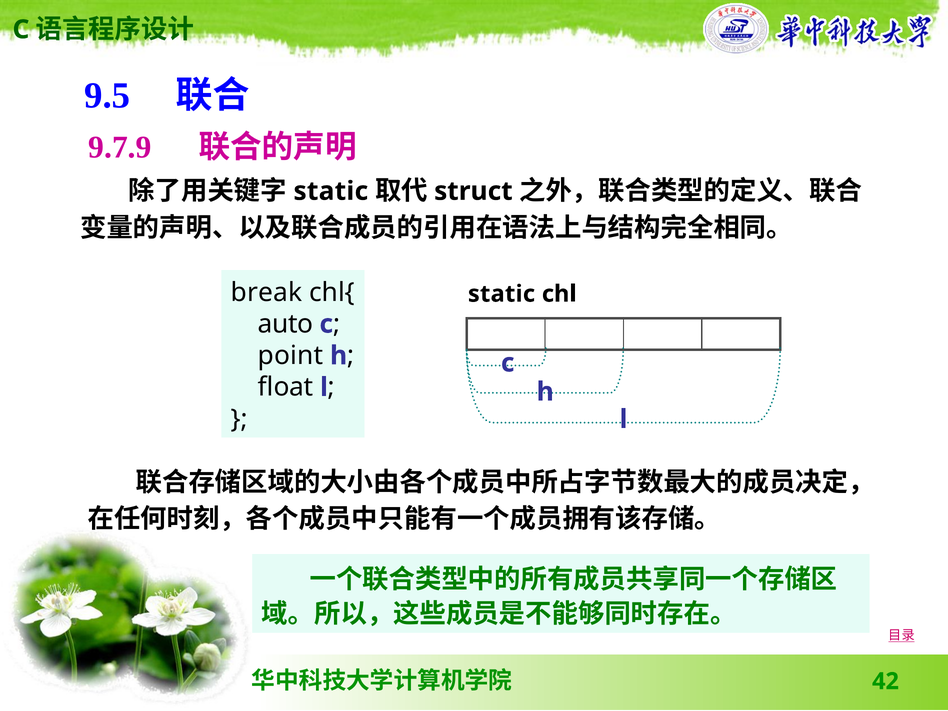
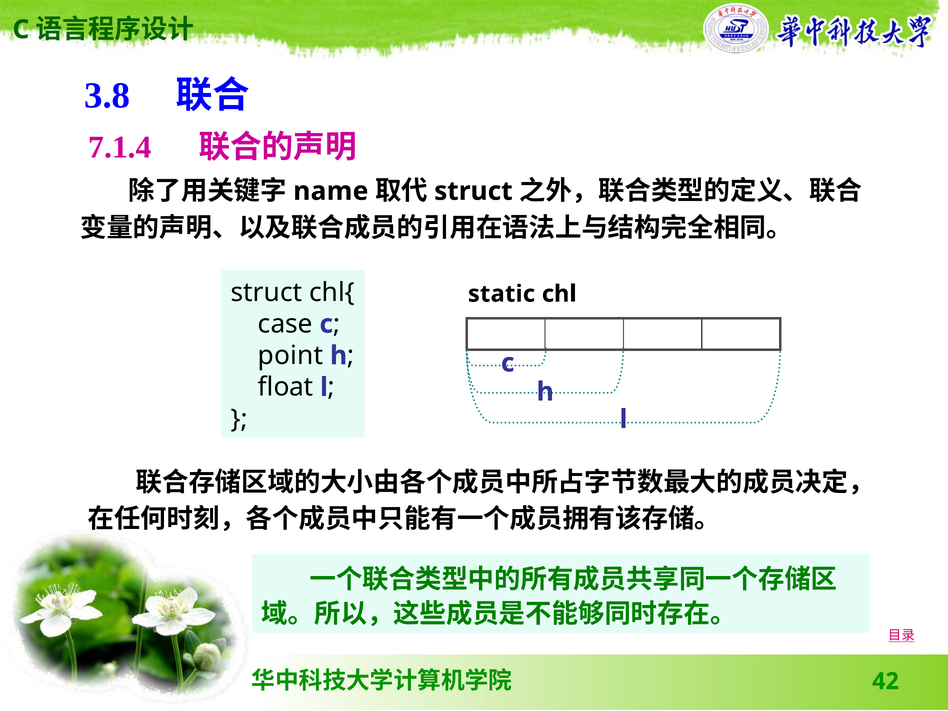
9.5: 9.5 -> 3.8
9.7.9: 9.7.9 -> 7.1.4
static at (331, 191): static -> name
break at (266, 292): break -> struct
auto: auto -> case
